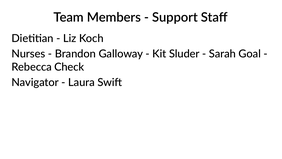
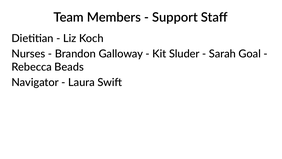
Check: Check -> Beads
